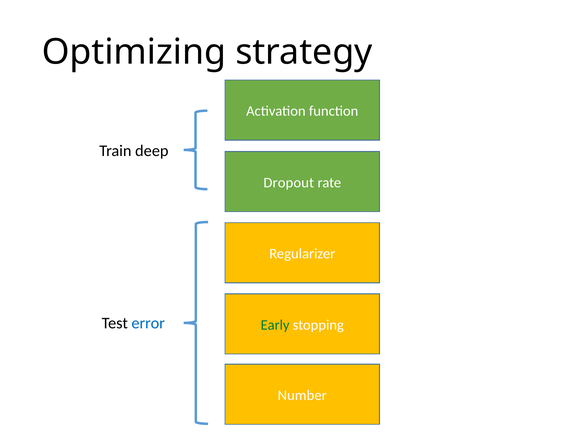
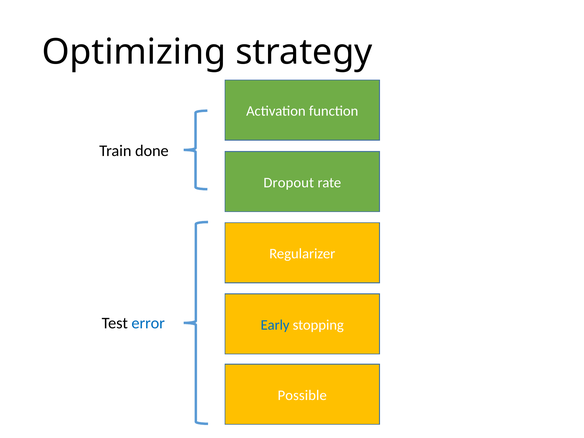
deep: deep -> done
Early colour: green -> blue
Number: Number -> Possible
